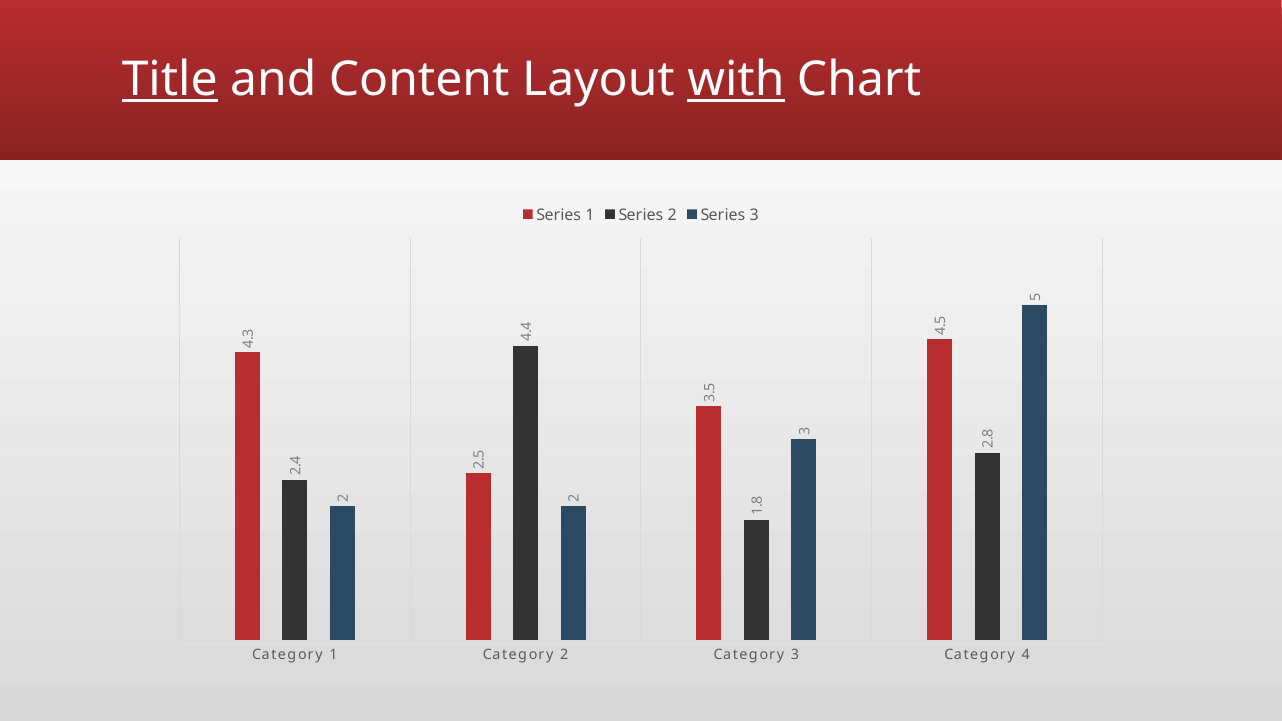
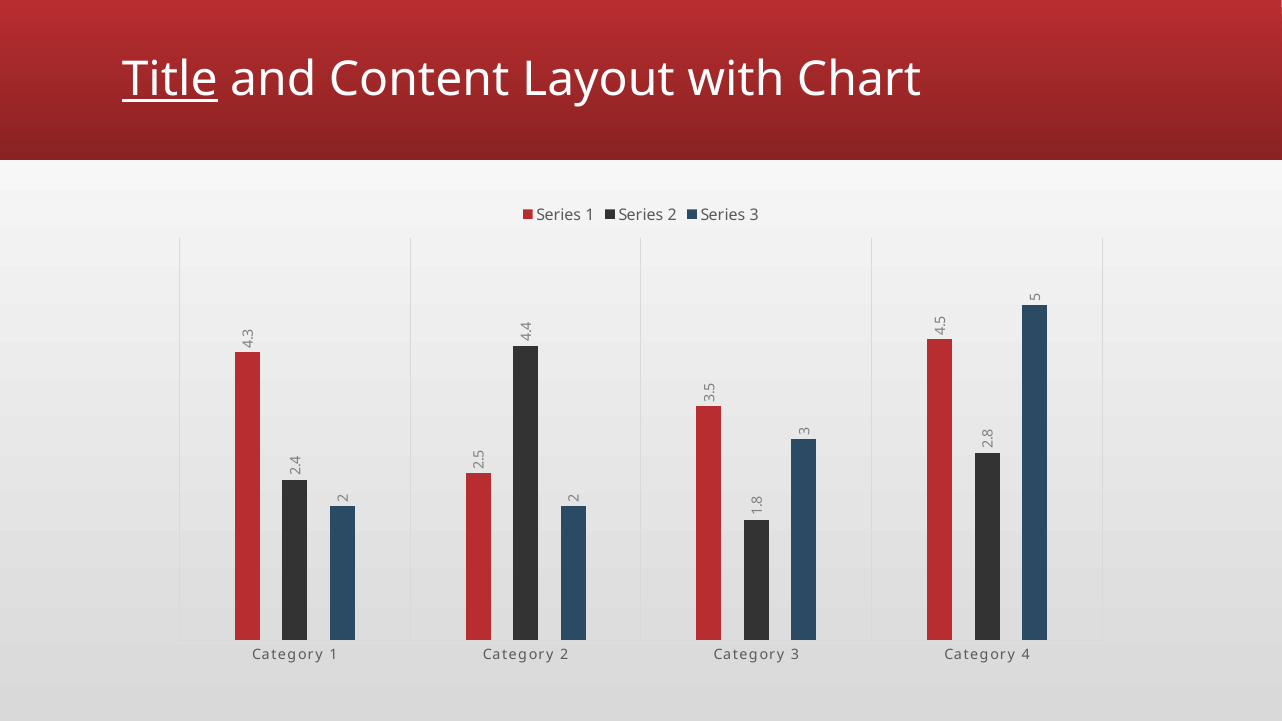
with underline: present -> none
